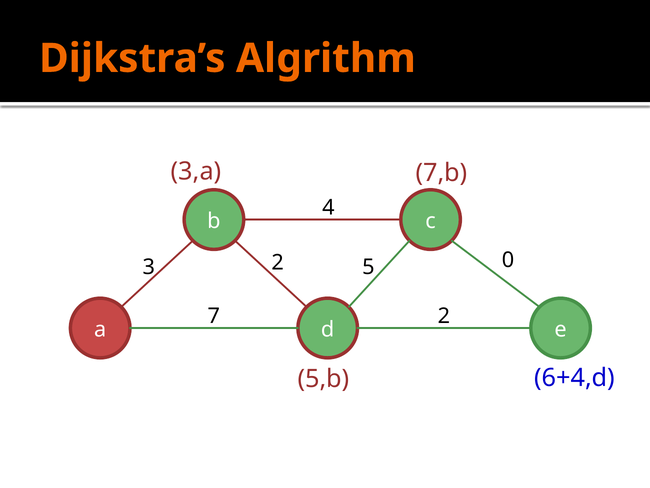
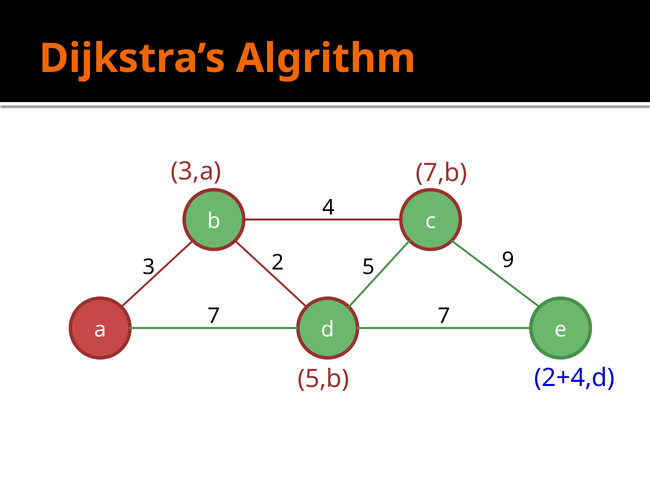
0: 0 -> 9
7 2: 2 -> 7
6+4,d: 6+4,d -> 2+4,d
